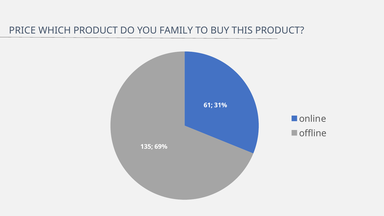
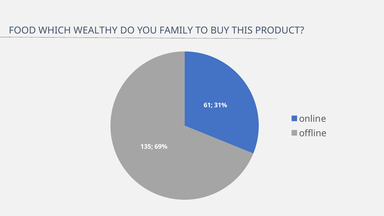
PRICE: PRICE -> FOOD
WHICH PRODUCT: PRODUCT -> WEALTHY
